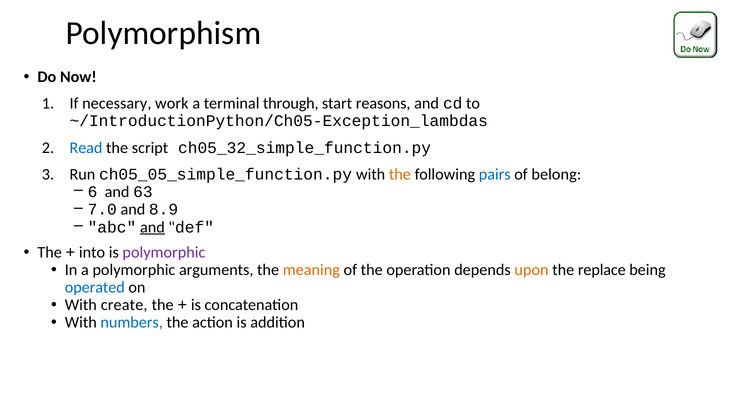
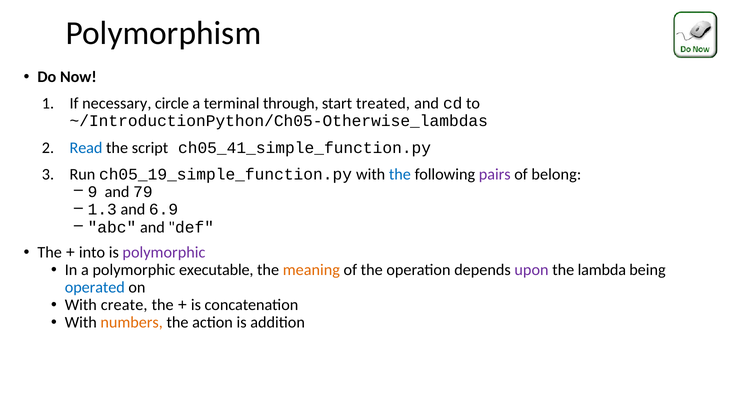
work: work -> circle
reasons: reasons -> treated
~/IntroductionPython/Ch05-Exception_lambdas: ~/IntroductionPython/Ch05-Exception_lambdas -> ~/IntroductionPython/Ch05-Otherwise_lambdas
ch05_32_simple_function.py: ch05_32_simple_function.py -> ch05_41_simple_function.py
ch05_05_simple_function.py: ch05_05_simple_function.py -> ch05_19_simple_function.py
the at (400, 174) colour: orange -> blue
pairs colour: blue -> purple
6: 6 -> 9
63: 63 -> 79
7.0: 7.0 -> 1.3
8.9: 8.9 -> 6.9
and at (152, 227) underline: present -> none
arguments: arguments -> executable
upon colour: orange -> purple
replace: replace -> lambda
numbers colour: blue -> orange
